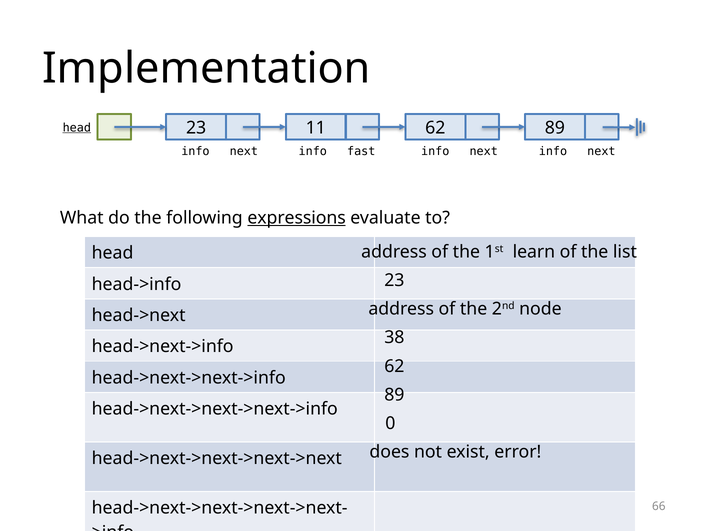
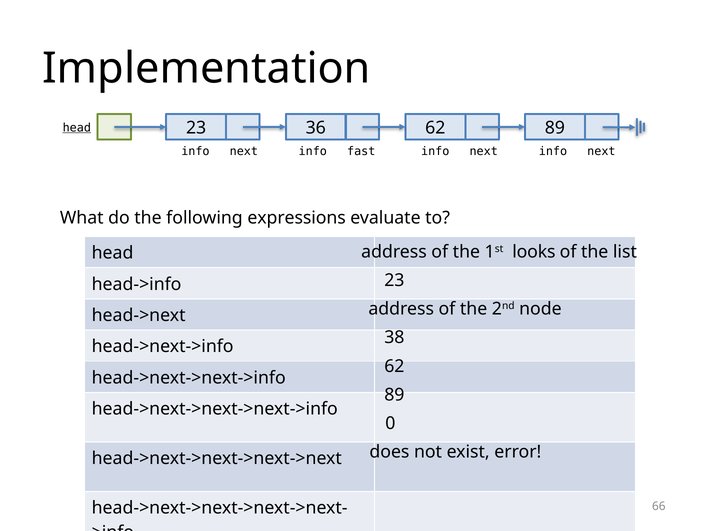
11: 11 -> 36
expressions underline: present -> none
learn: learn -> looks
